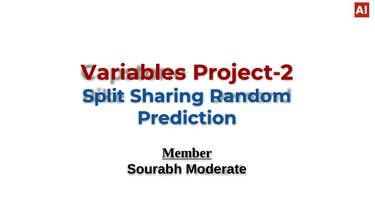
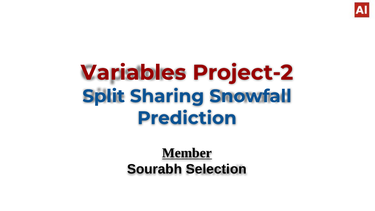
Random: Random -> Snowfall
Moderate: Moderate -> Selection
